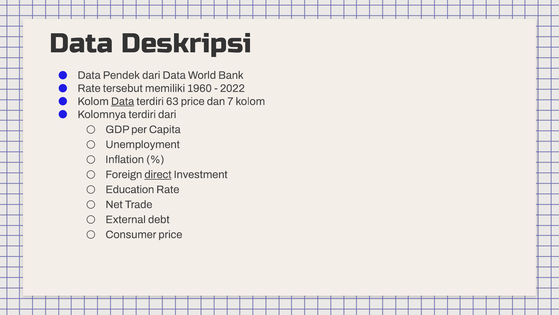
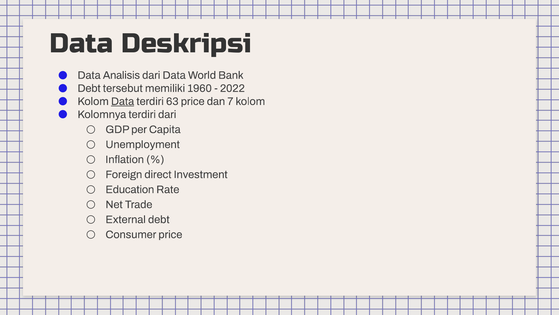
Pendek: Pendek -> Analisis
Rate at (89, 88): Rate -> Debt
direct underline: present -> none
